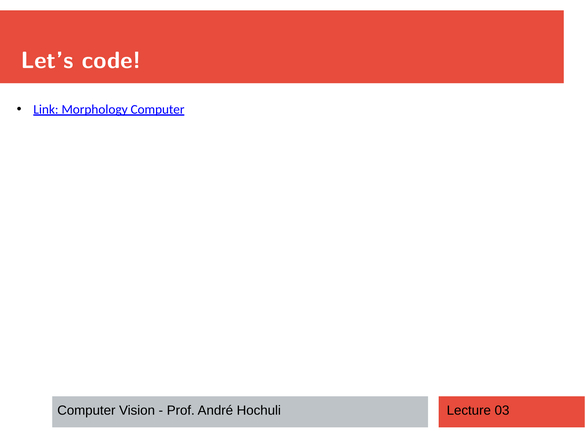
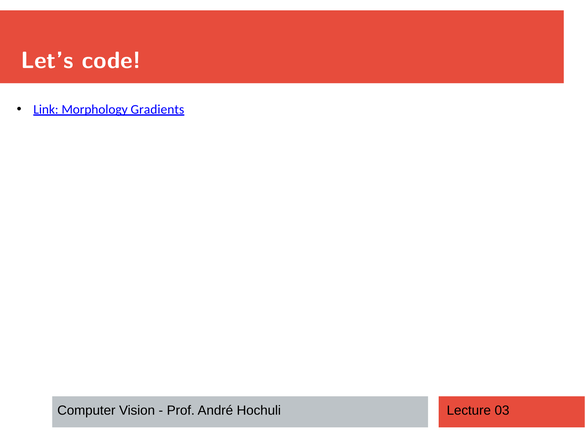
Morphology Computer: Computer -> Gradients
